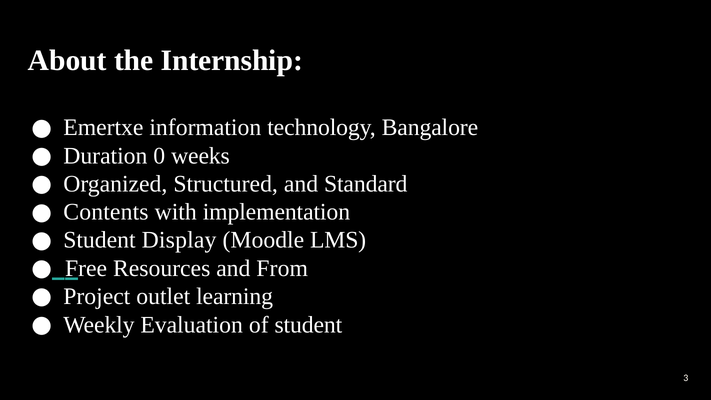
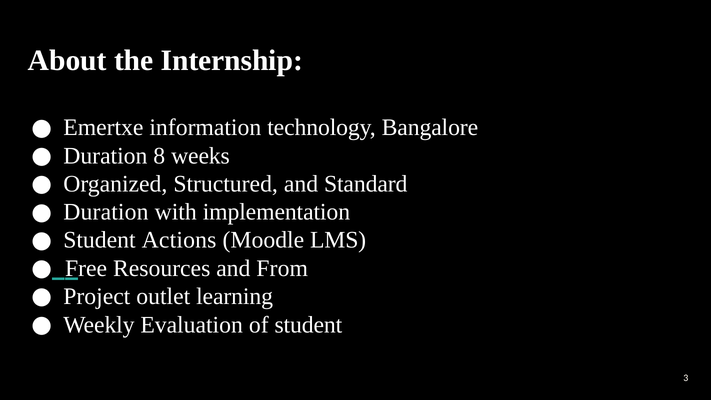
0: 0 -> 8
Contents at (106, 212): Contents -> Duration
Display: Display -> Actions
